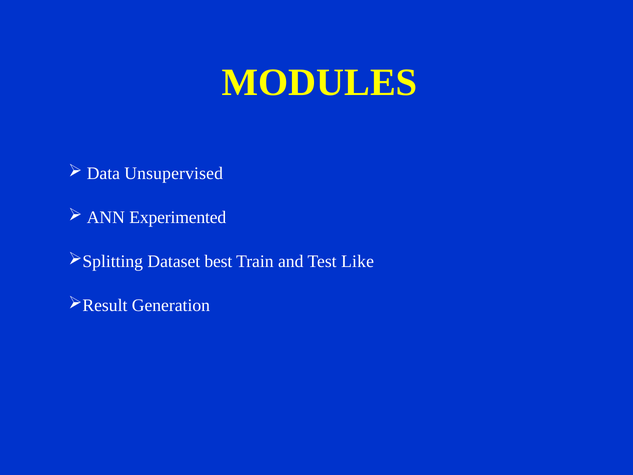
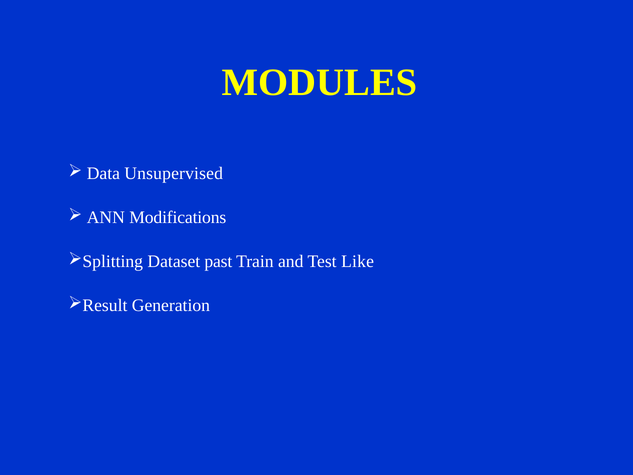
Experimented: Experimented -> Modifications
best: best -> past
